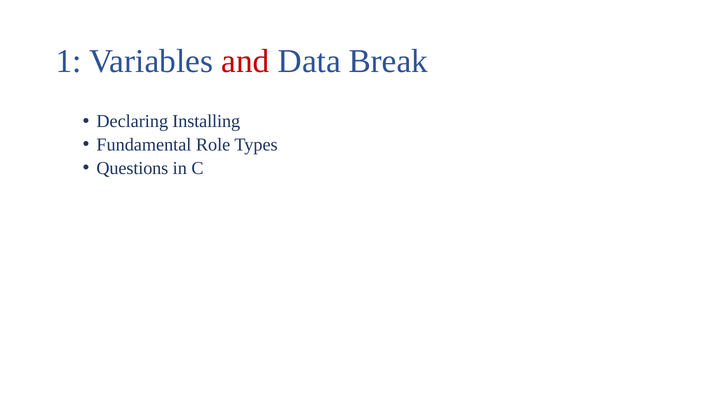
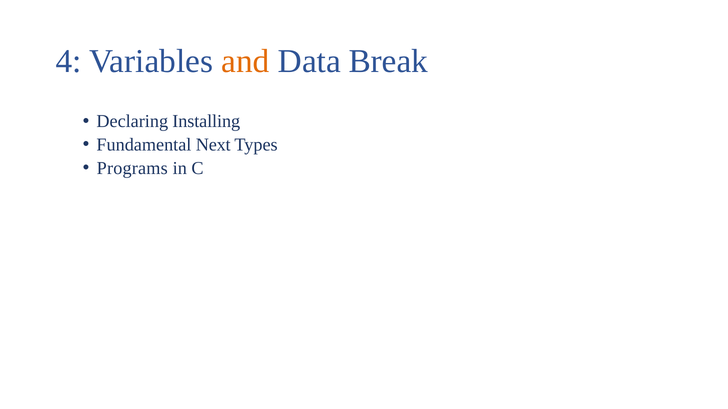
1: 1 -> 4
and colour: red -> orange
Role: Role -> Next
Questions: Questions -> Programs
